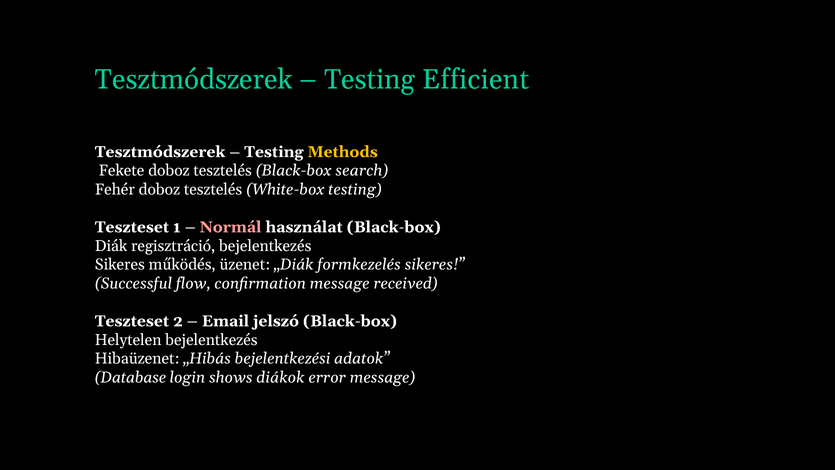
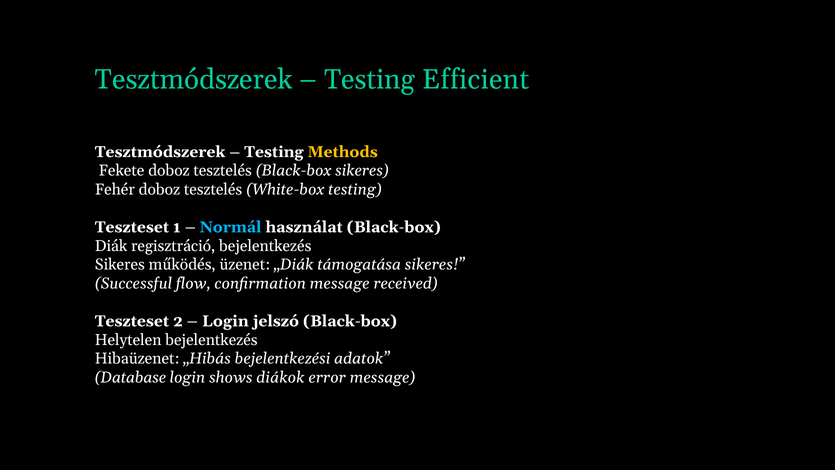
Black-box search: search -> sikeres
Normál colour: pink -> light blue
formkezelés: formkezelés -> támogatása
Email at (225, 321): Email -> Login
